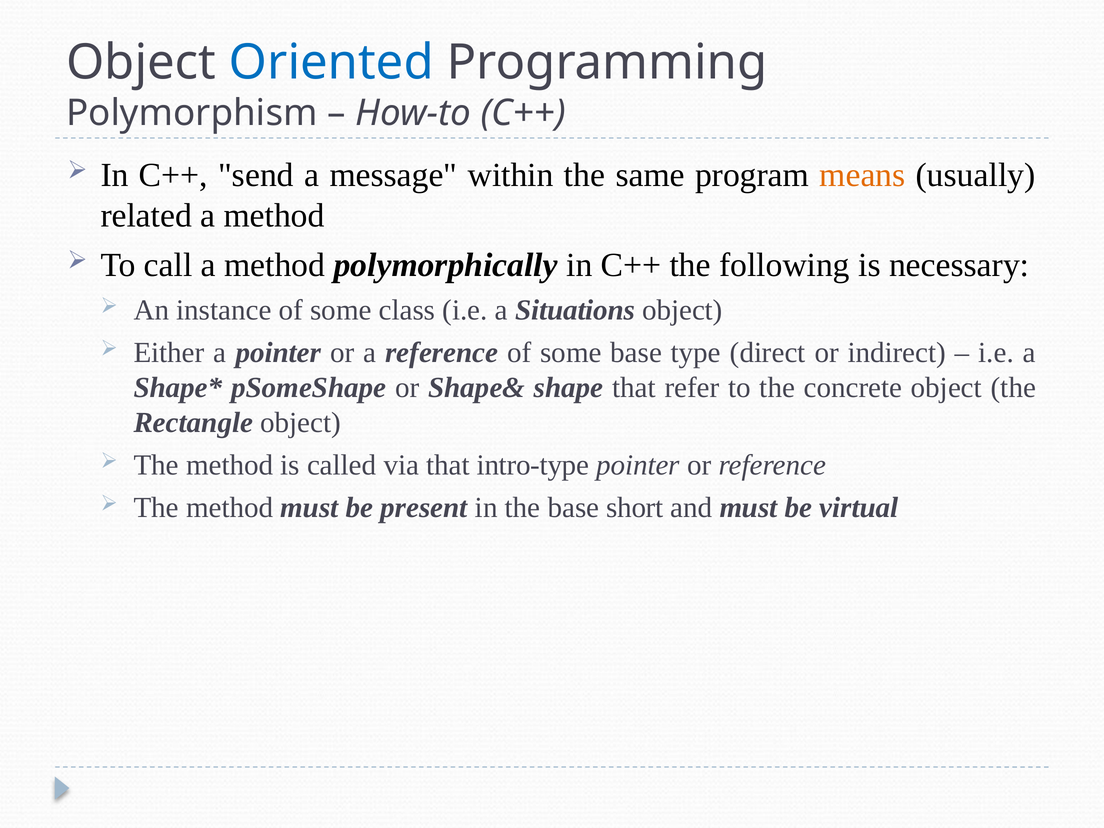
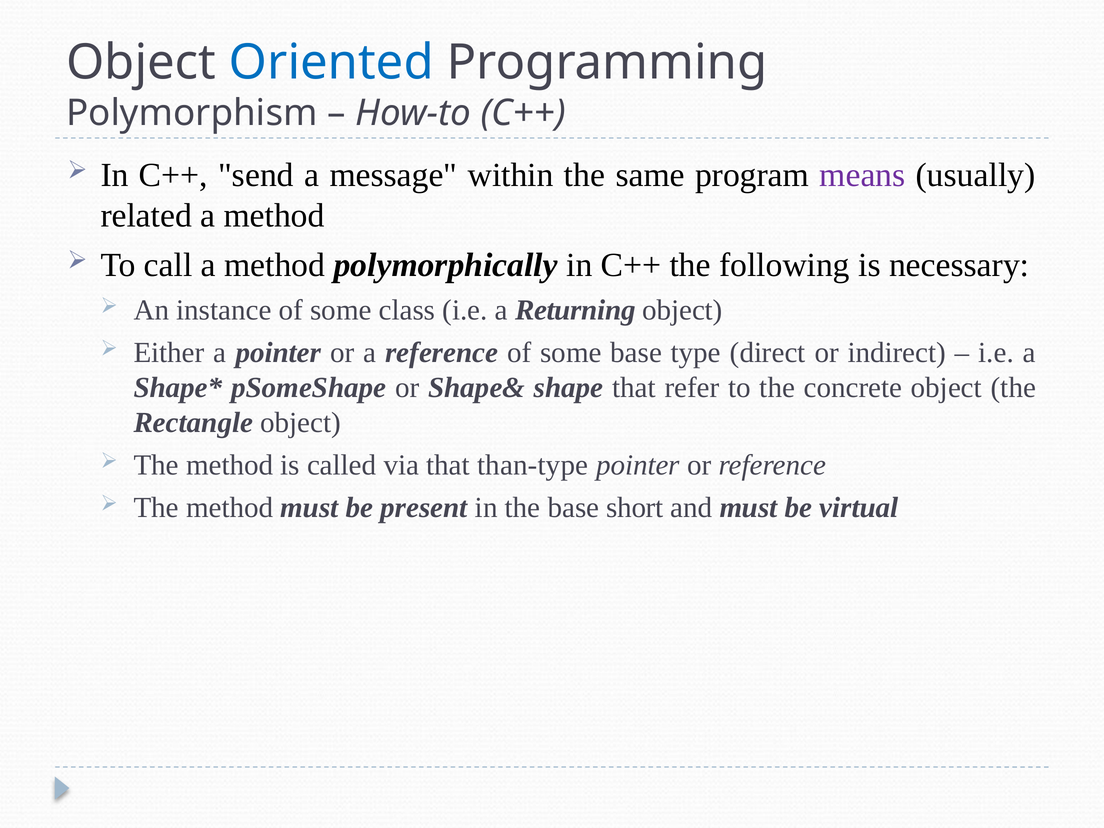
means colour: orange -> purple
Situations: Situations -> Returning
intro-type: intro-type -> than-type
